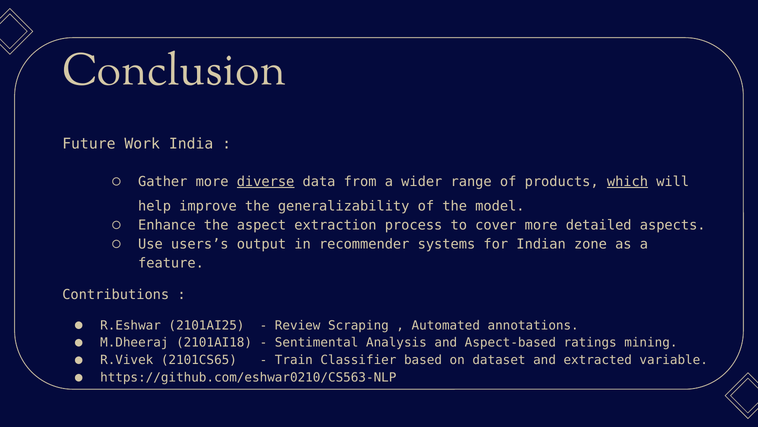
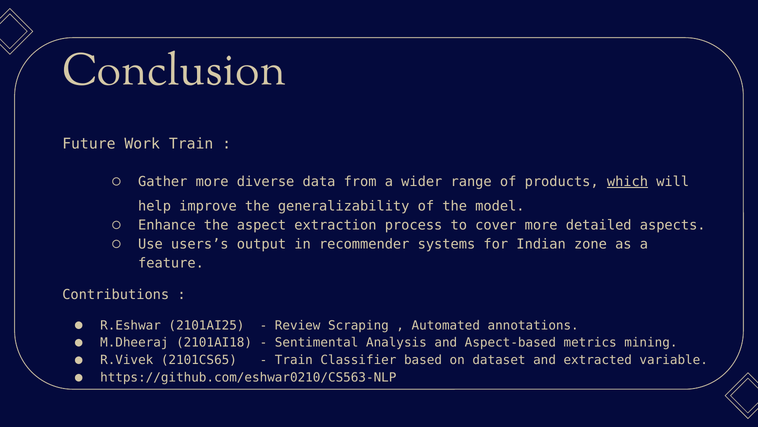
Work India: India -> Train
diverse underline: present -> none
ratings: ratings -> metrics
